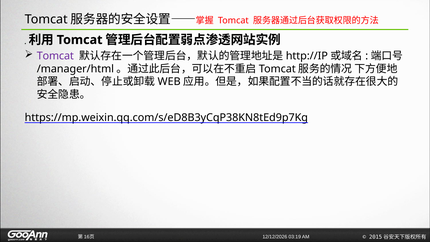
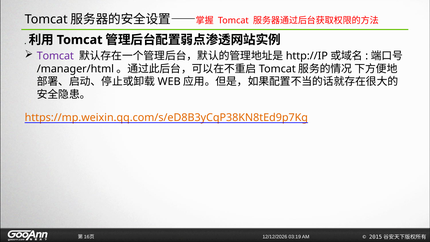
https://mp.weixin.qq.com/s/eD8B3yCqP38KN8tEd9p7Kg colour: black -> orange
